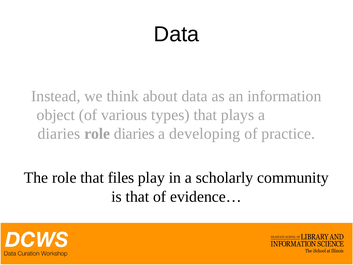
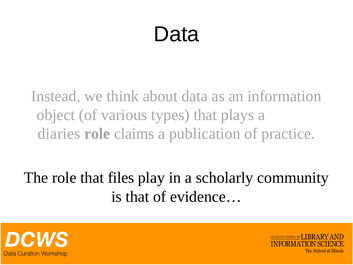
role diaries: diaries -> claims
developing: developing -> publication
